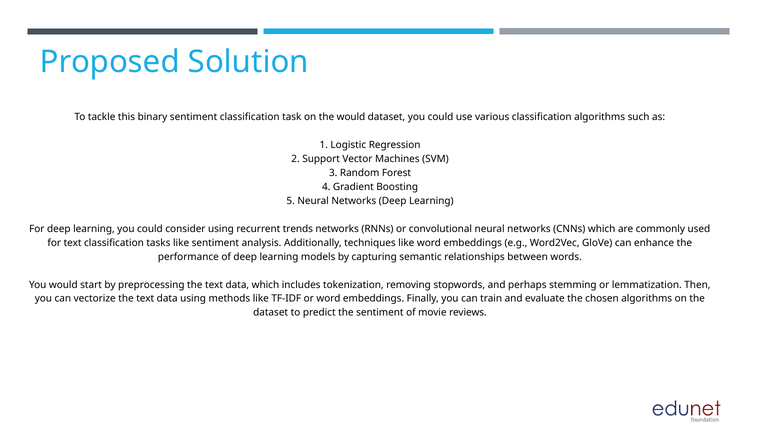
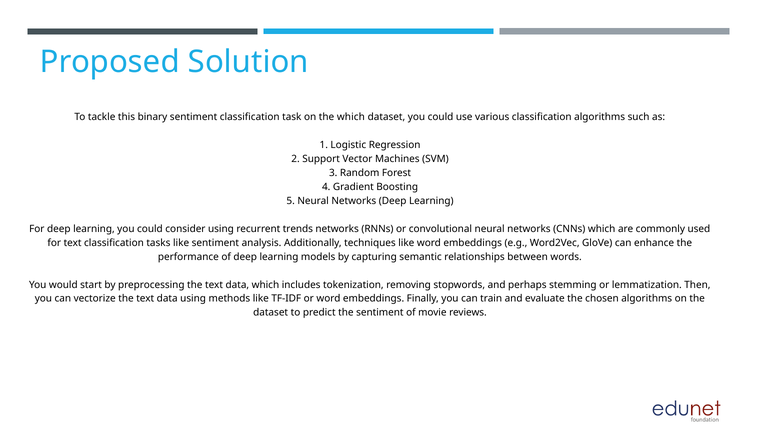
the would: would -> which
